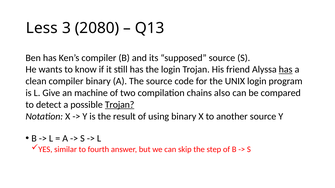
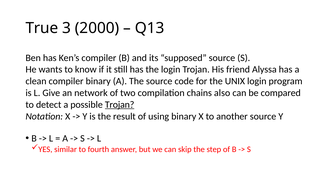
Less: Less -> True
2080: 2080 -> 2000
has at (286, 70) underline: present -> none
machine: machine -> network
